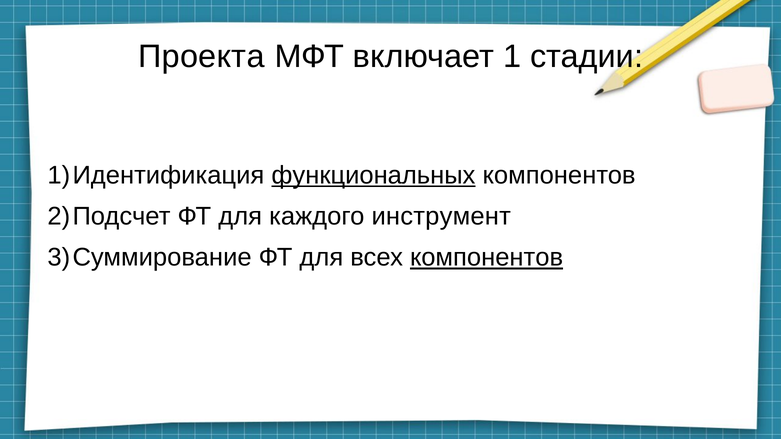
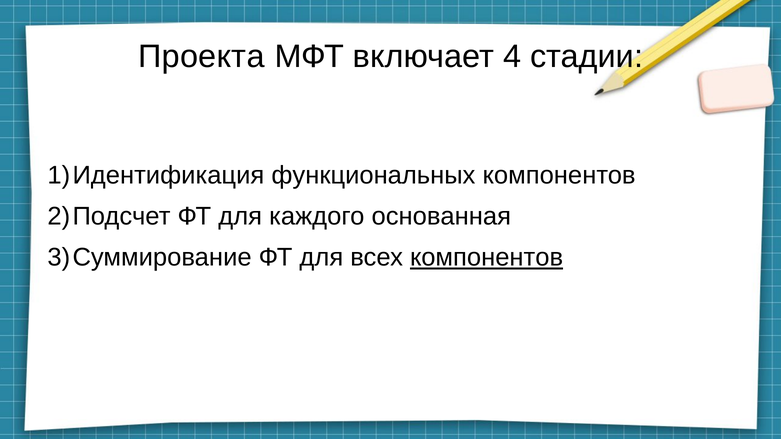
1: 1 -> 4
функциональных underline: present -> none
инструмент: инструмент -> основанная
